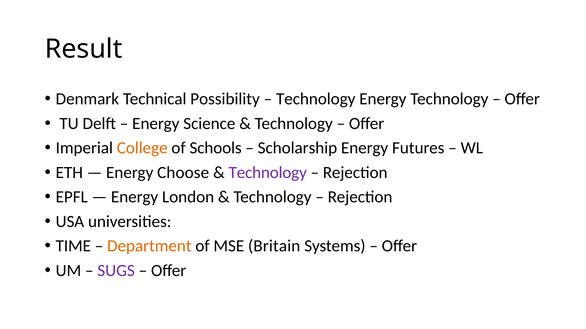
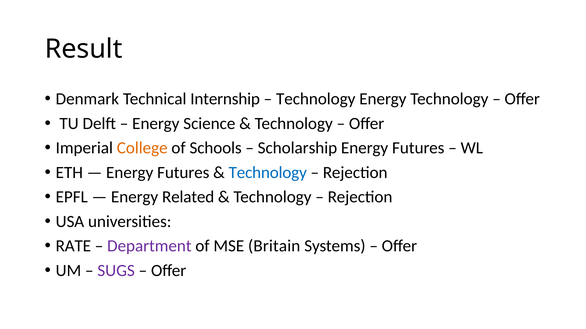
Possibility: Possibility -> Internship
Choose at (183, 173): Choose -> Futures
Technology at (268, 173) colour: purple -> blue
London: London -> Related
TIME: TIME -> RATE
Department colour: orange -> purple
